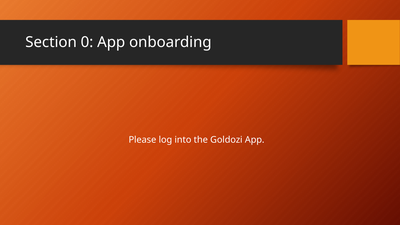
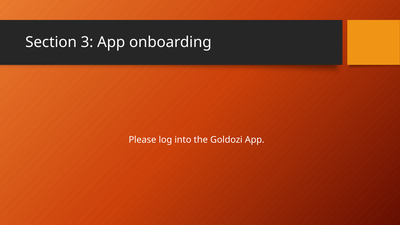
0: 0 -> 3
